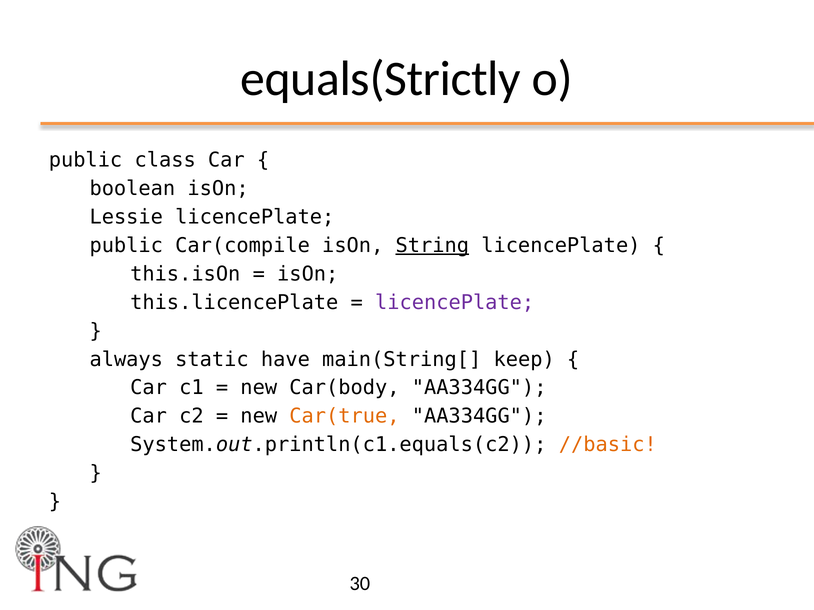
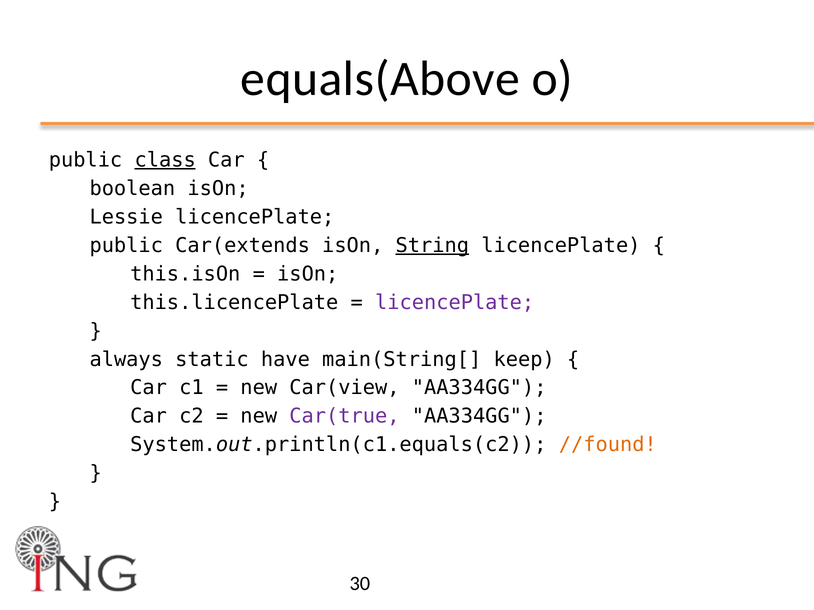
equals(Strictly: equals(Strictly -> equals(Above
class underline: none -> present
Car(compile: Car(compile -> Car(extends
Car(body: Car(body -> Car(view
Car(true colour: orange -> purple
//basic: //basic -> //found
